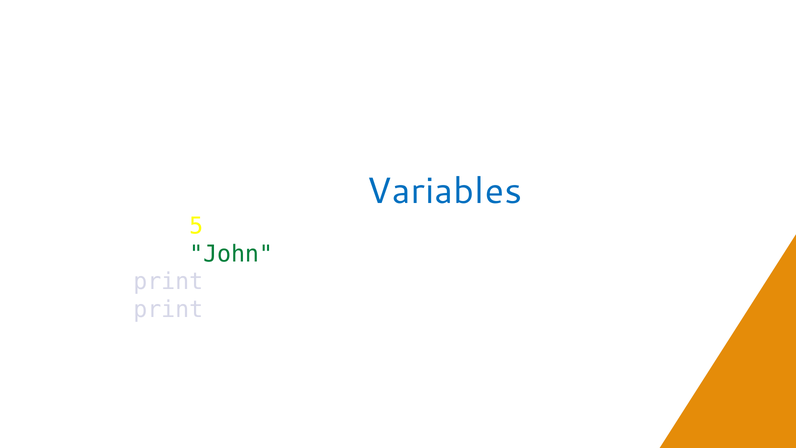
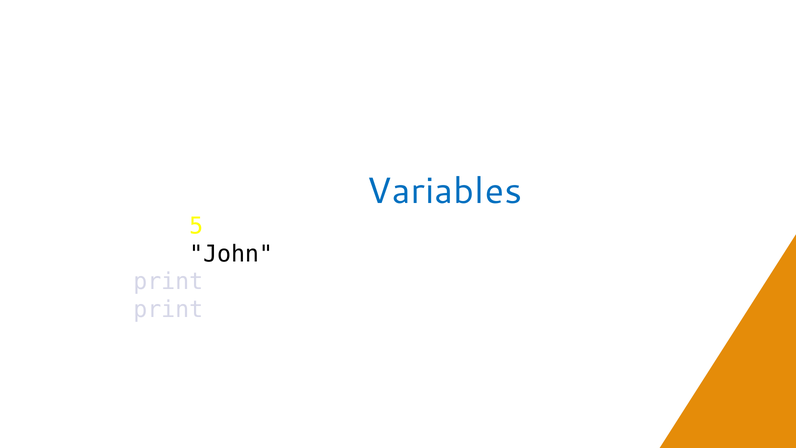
John colour: green -> black
